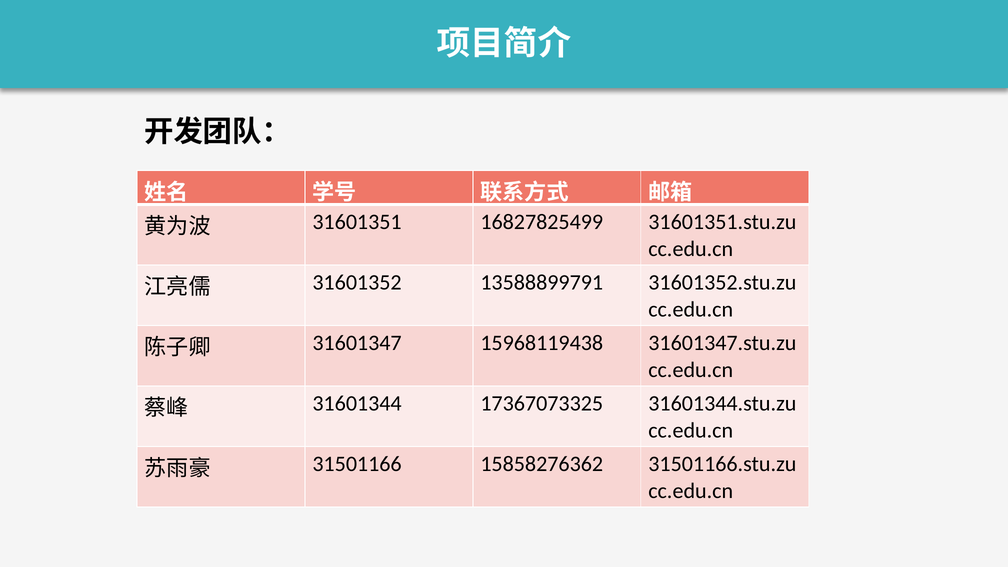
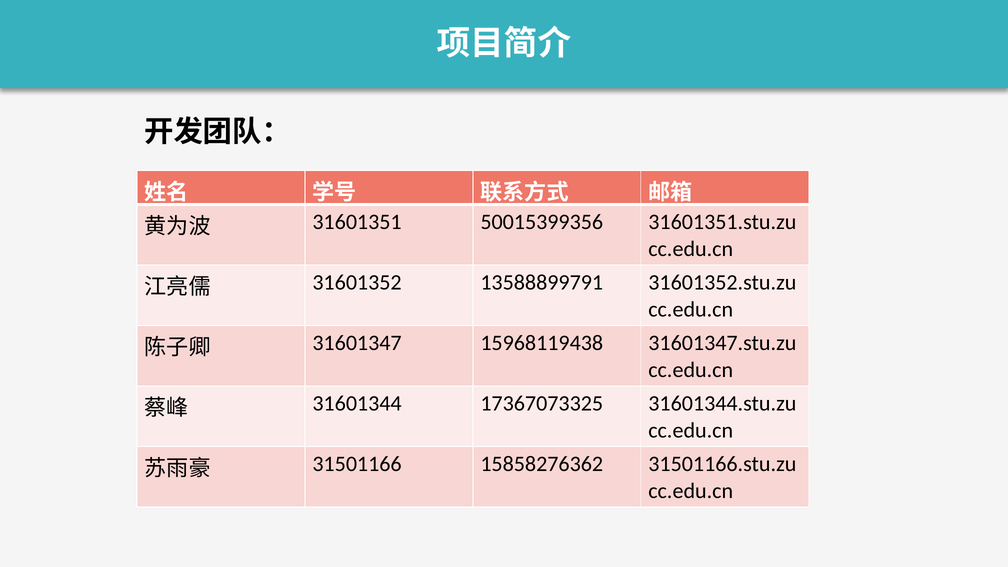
16827825499: 16827825499 -> 50015399356
